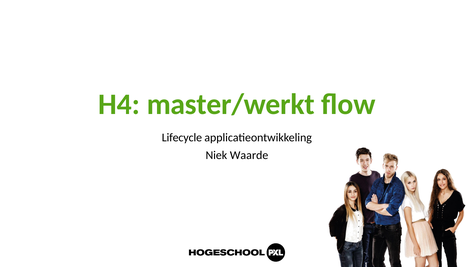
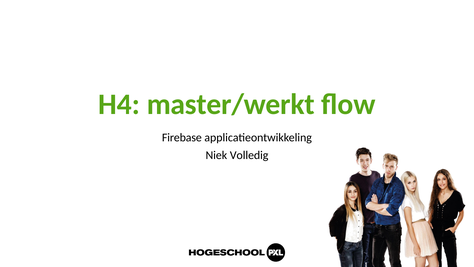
Lifecycle: Lifecycle -> Firebase
Waarde: Waarde -> Volledig
